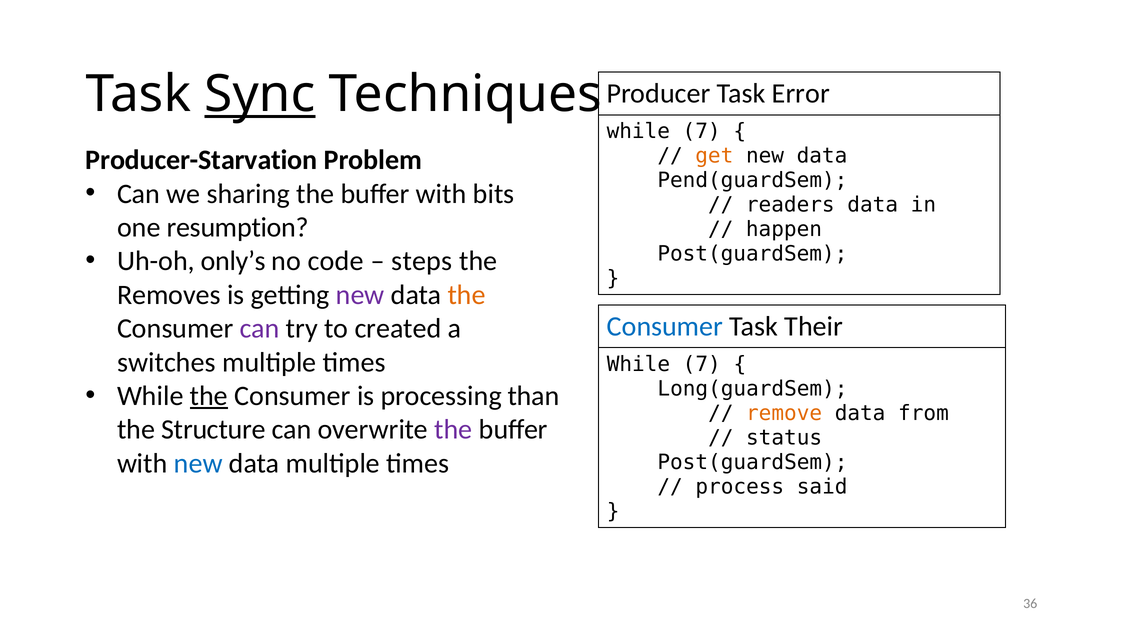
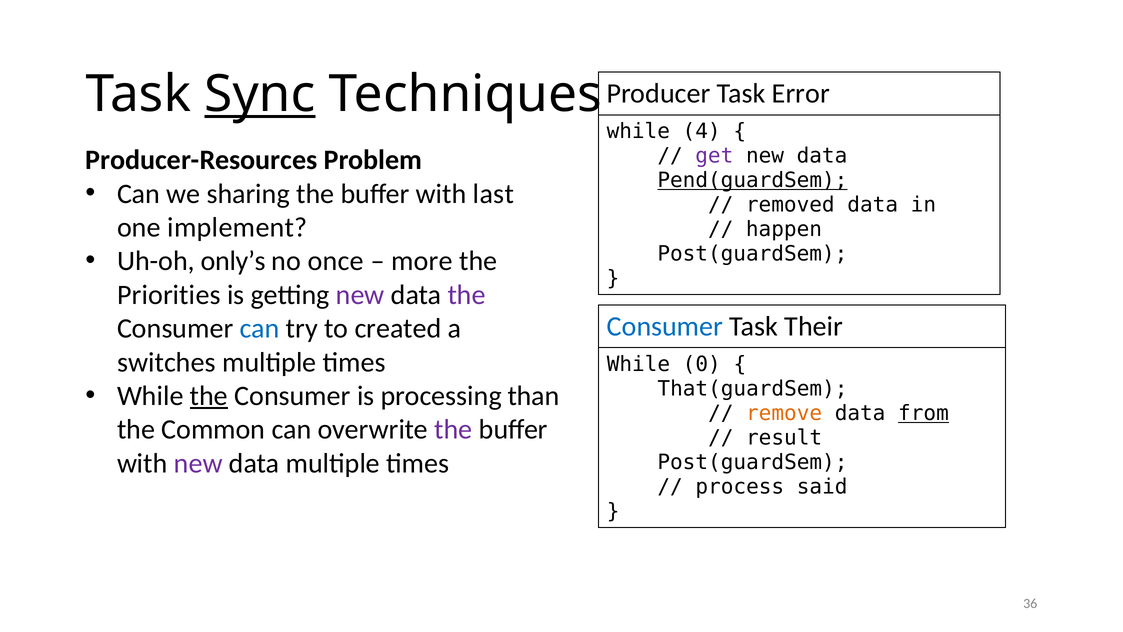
7 at (702, 131): 7 -> 4
get colour: orange -> purple
Producer-Starvation: Producer-Starvation -> Producer-Resources
Pend(guardSem underline: none -> present
bits: bits -> last
readers: readers -> removed
resumption: resumption -> implement
code: code -> once
steps: steps -> more
Removes: Removes -> Priorities
the at (467, 295) colour: orange -> purple
can at (260, 328) colour: purple -> blue
7 at (702, 364): 7 -> 0
Long(guardSem: Long(guardSem -> That(guardSem
from underline: none -> present
Structure: Structure -> Common
status: status -> result
new at (198, 463) colour: blue -> purple
